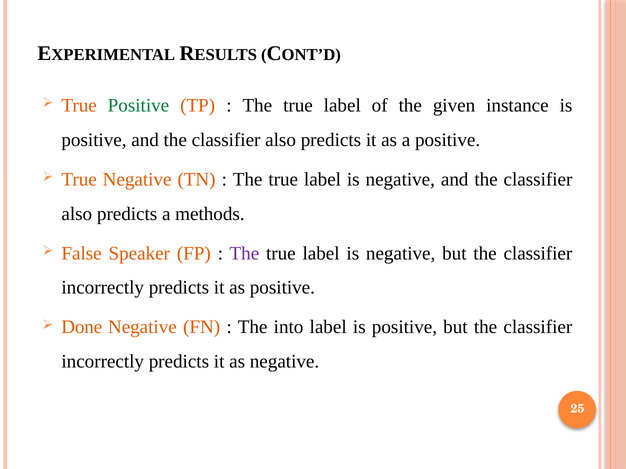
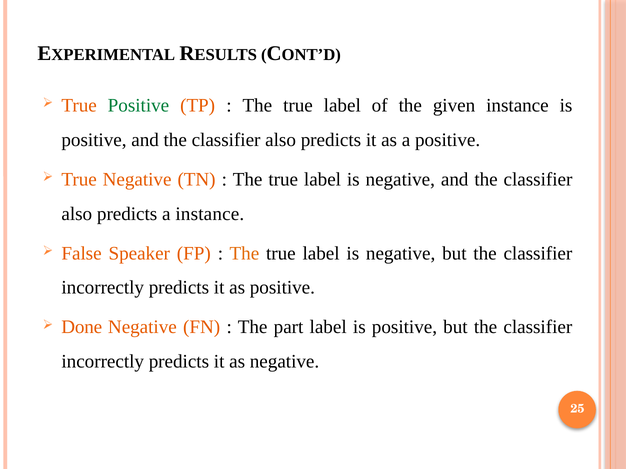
a methods: methods -> instance
The at (244, 254) colour: purple -> orange
into: into -> part
